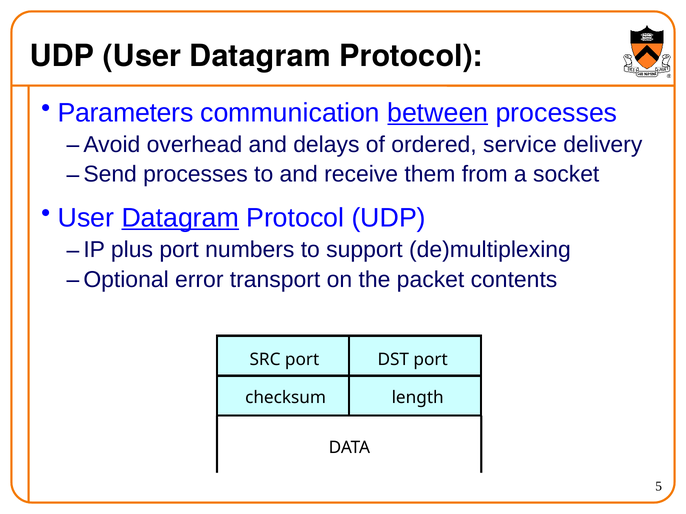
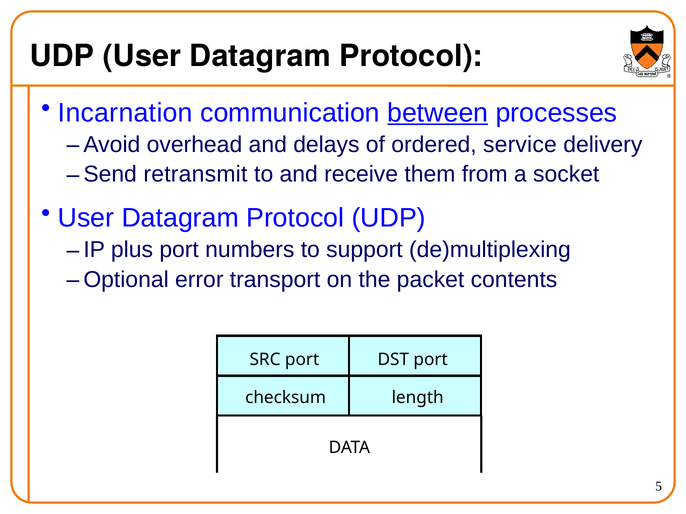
Parameters: Parameters -> Incarnation
Send processes: processes -> retransmit
Datagram at (180, 218) underline: present -> none
